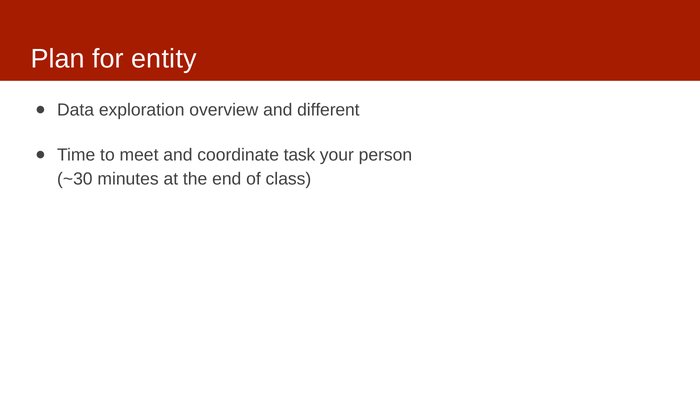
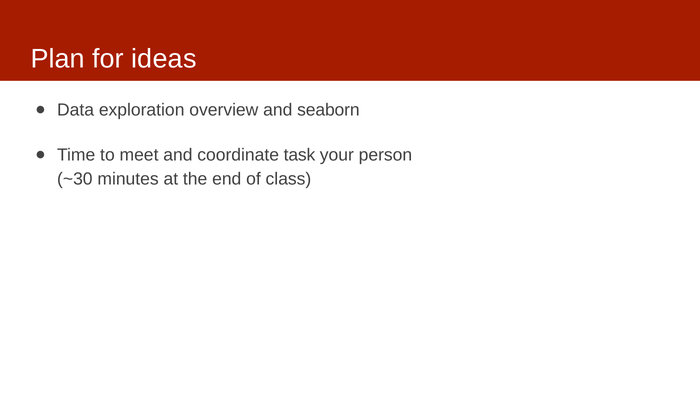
entity: entity -> ideas
different: different -> seaborn
